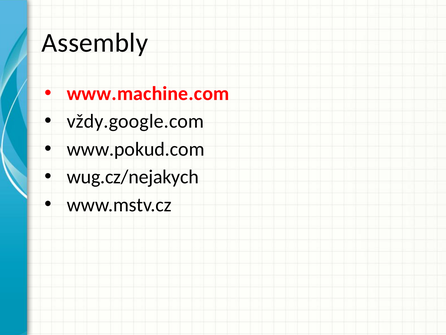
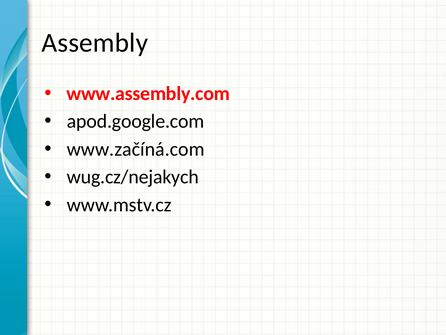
www.machine.com: www.machine.com -> www.assembly.com
vždy.google.com: vždy.google.com -> apod.google.com
www.pokud.com: www.pokud.com -> www.začíná.com
